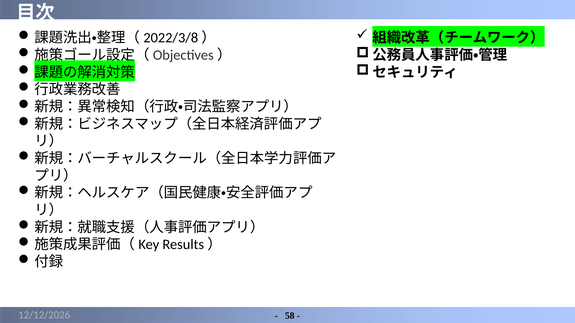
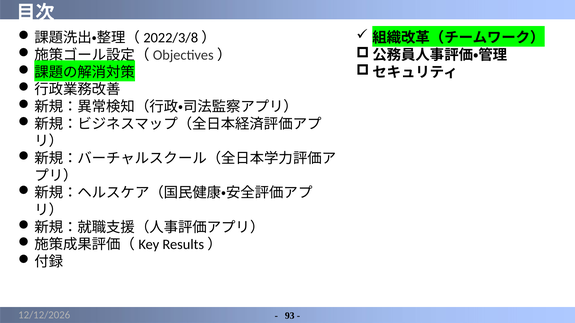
58: 58 -> 93
